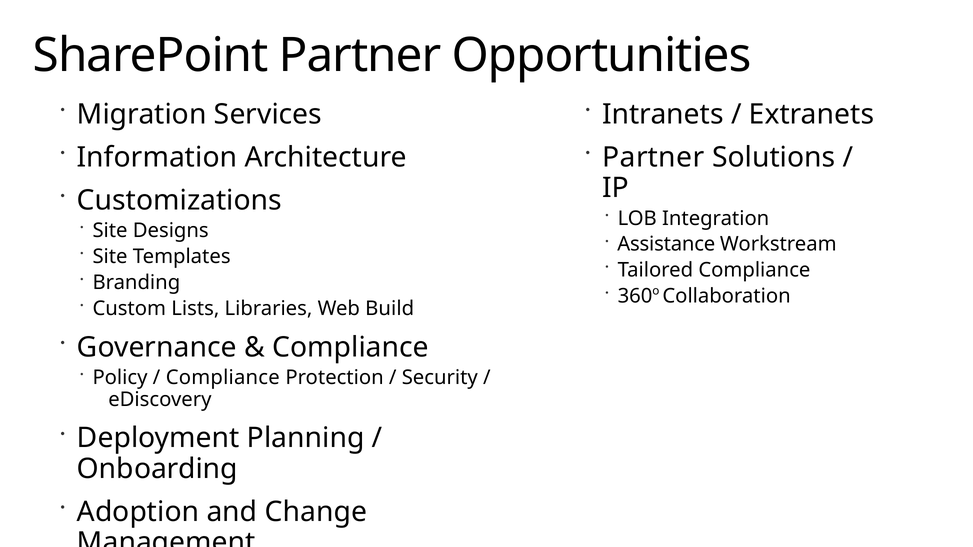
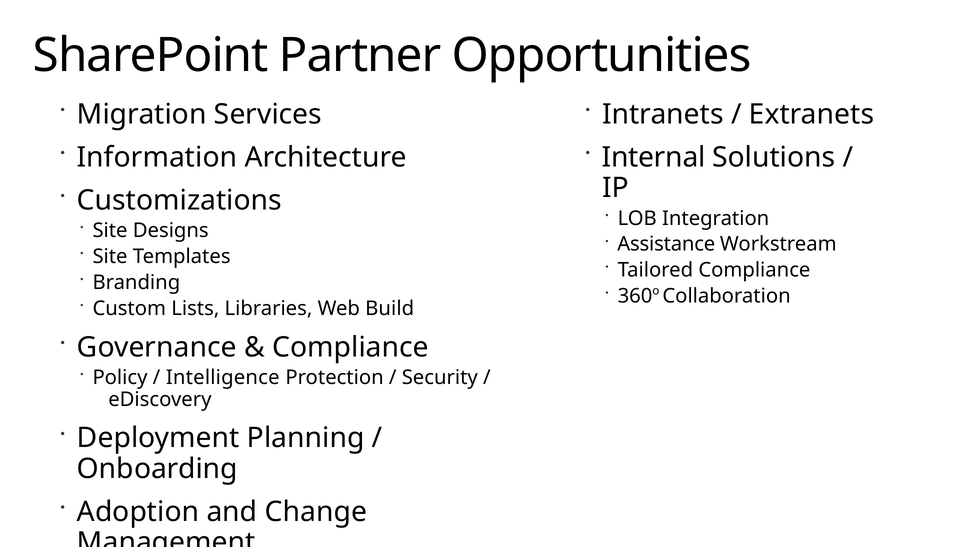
Partner at (653, 157): Partner -> Internal
Compliance at (223, 378): Compliance -> Intelligence
